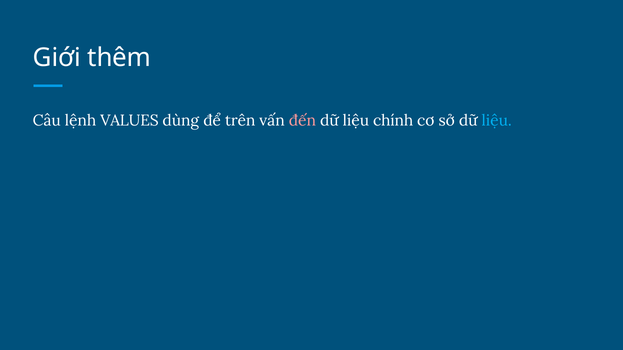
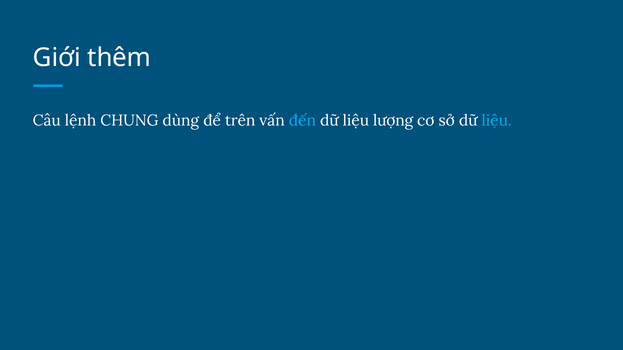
VALUES: VALUES -> CHUNG
đến colour: pink -> light blue
chính: chính -> lượng
